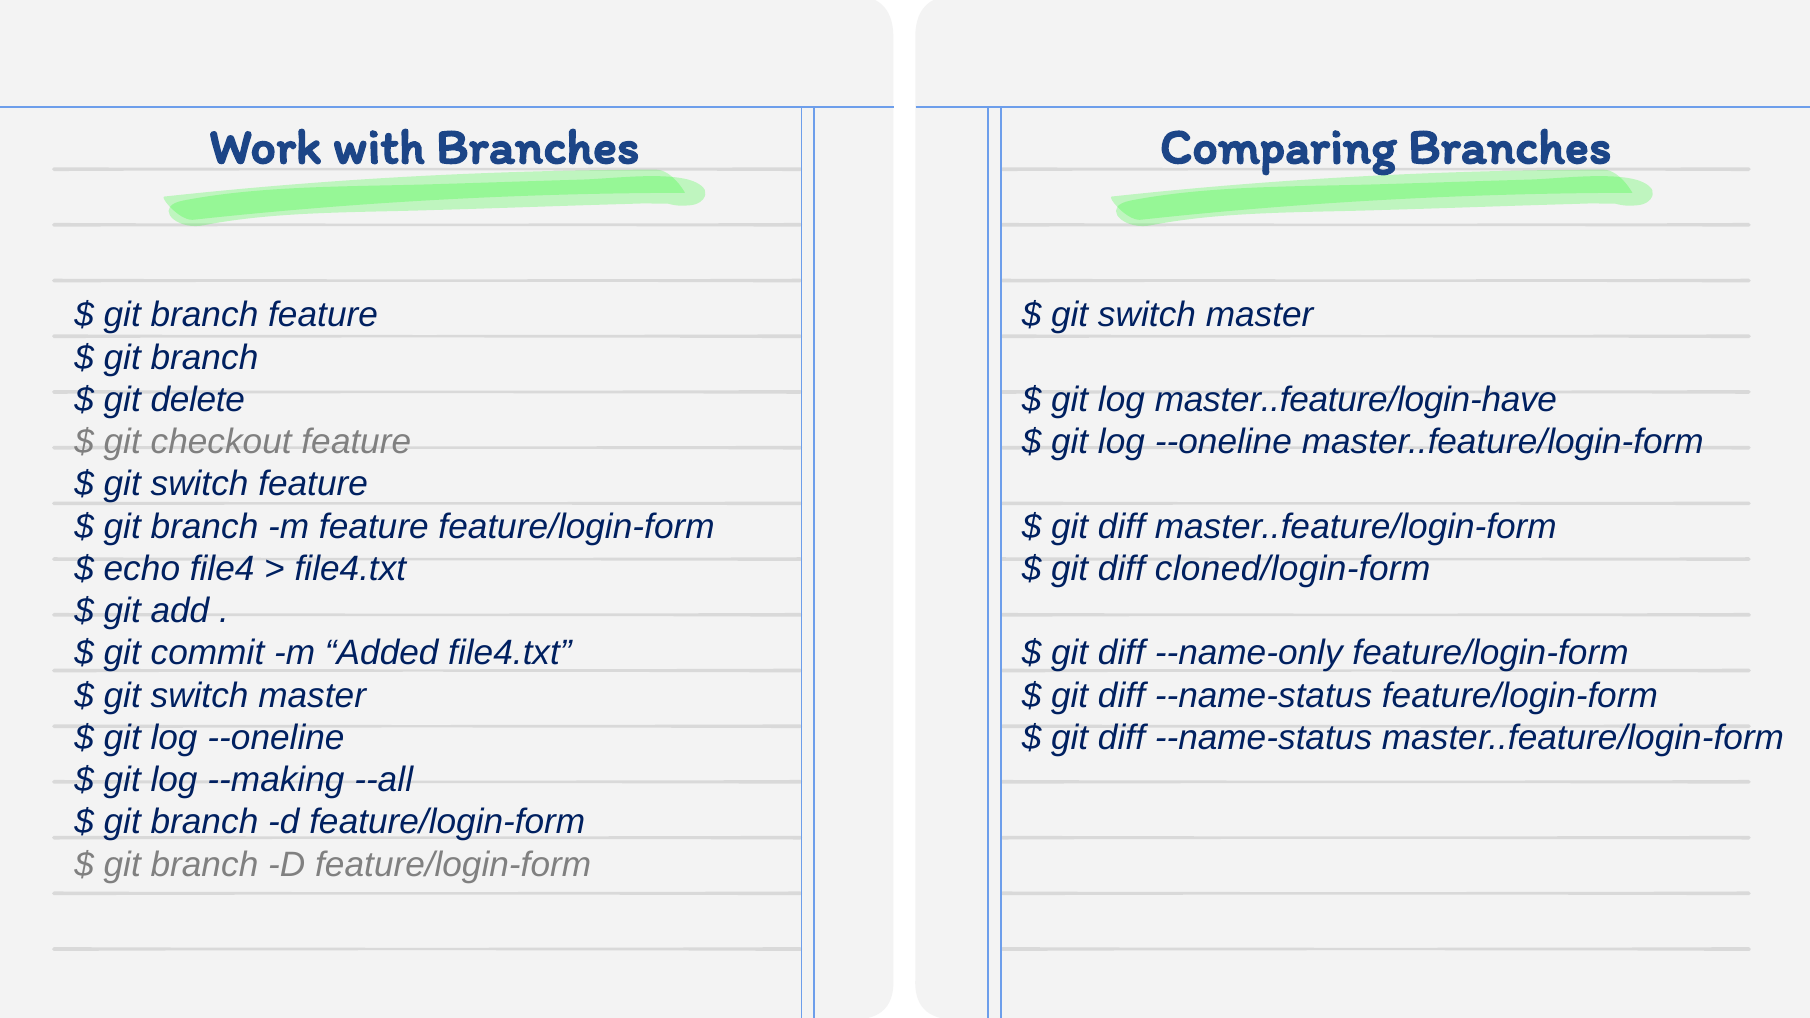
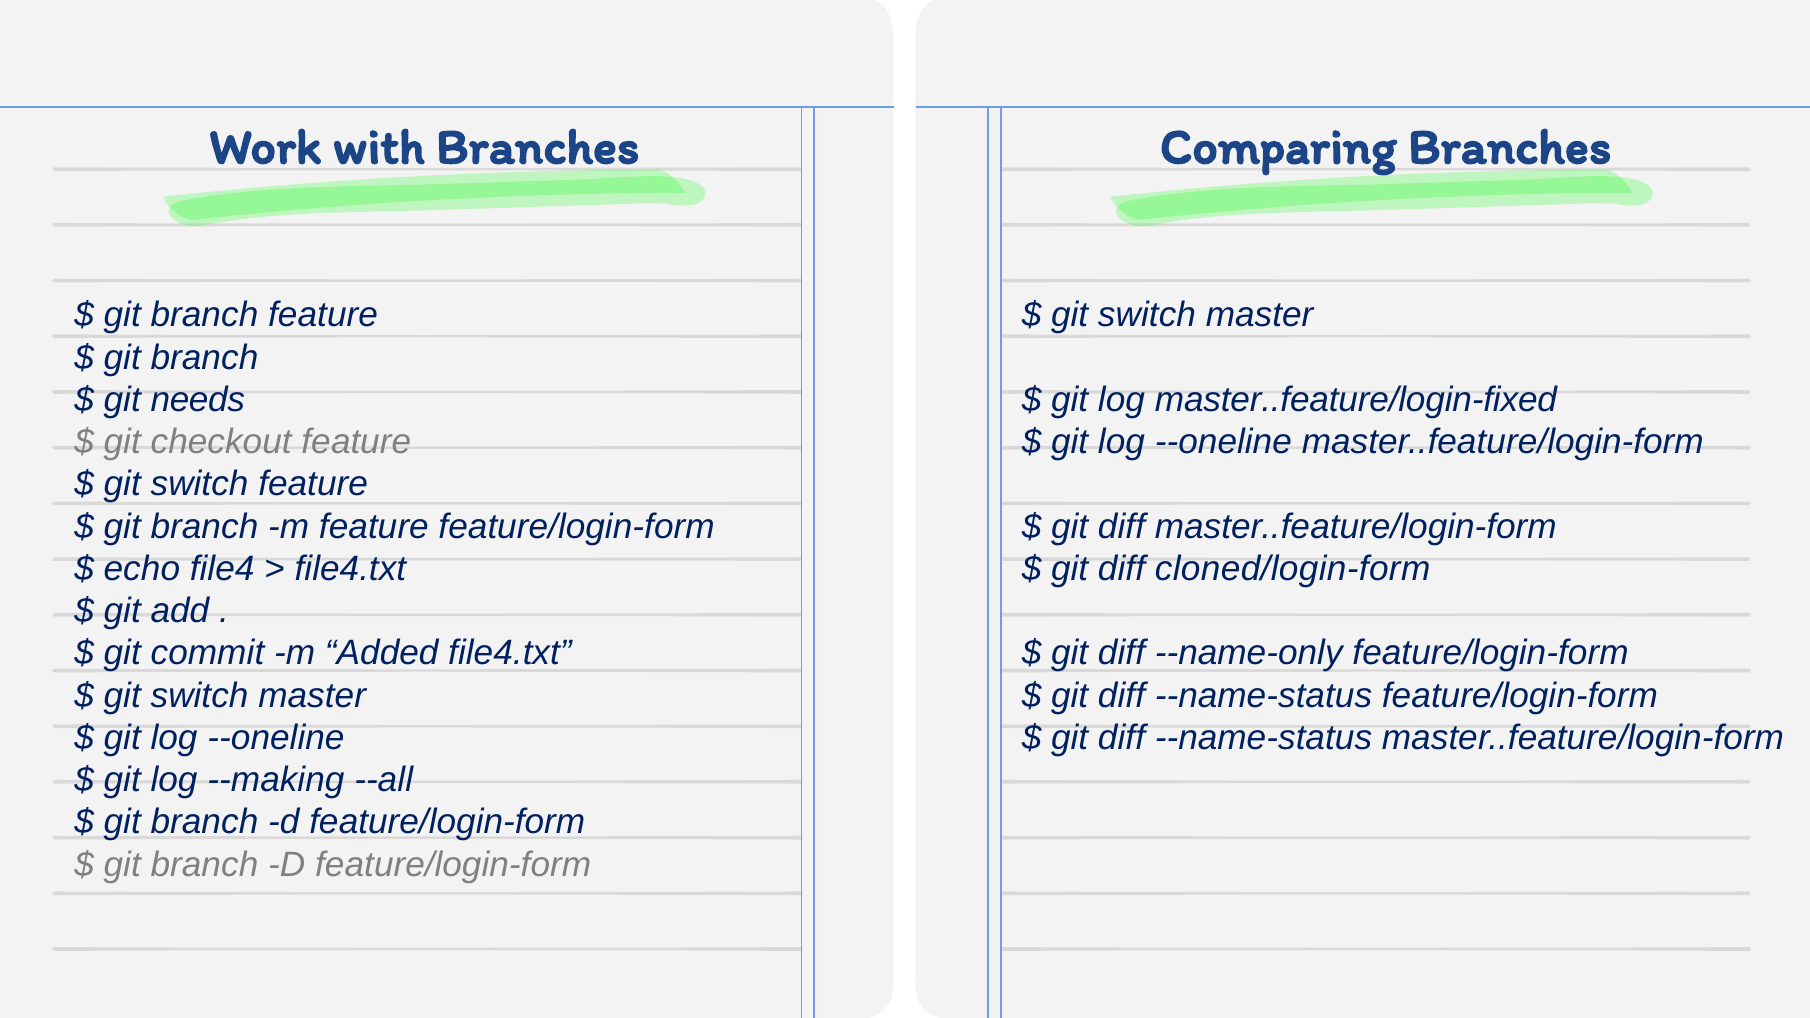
delete: delete -> needs
master..feature/login-have: master..feature/login-have -> master..feature/login-fixed
